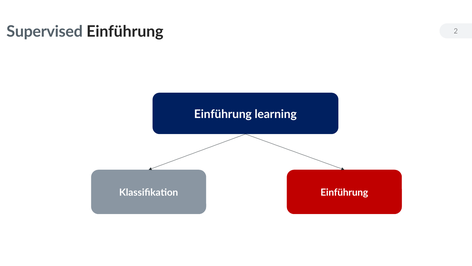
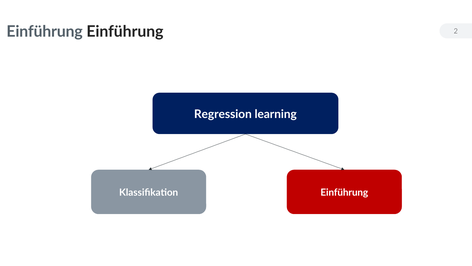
Supervised at (45, 32): Supervised -> Einführung
Einführung at (223, 114): Einführung -> Regression
